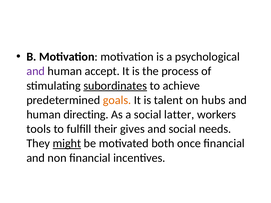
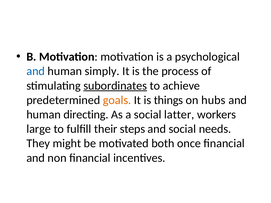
and at (36, 71) colour: purple -> blue
accept: accept -> simply
talent: talent -> things
tools: tools -> large
gives: gives -> steps
might underline: present -> none
